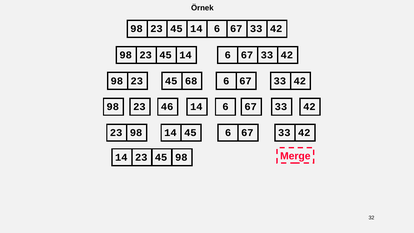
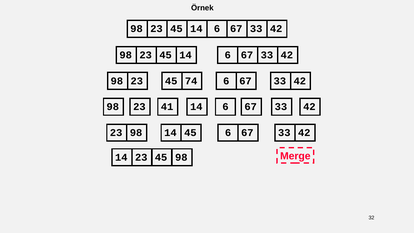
68: 68 -> 74
46: 46 -> 41
